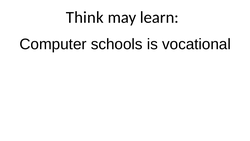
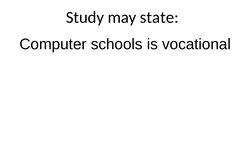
Think: Think -> Study
learn: learn -> state
